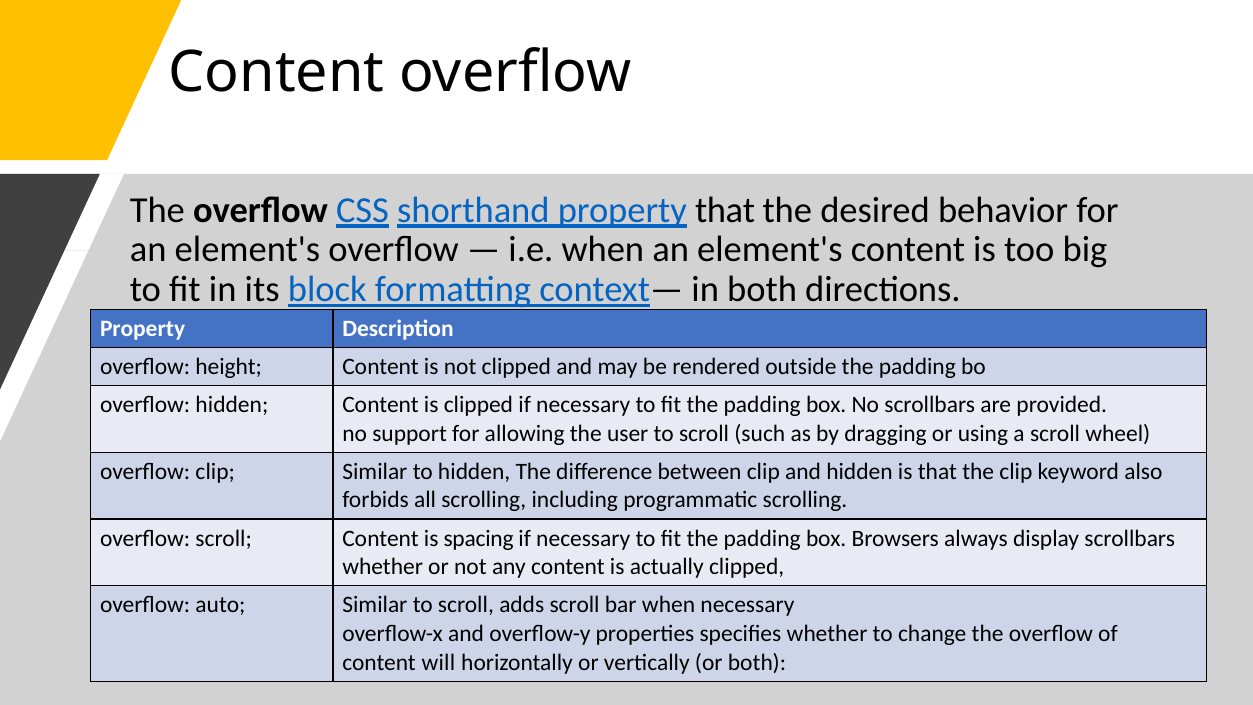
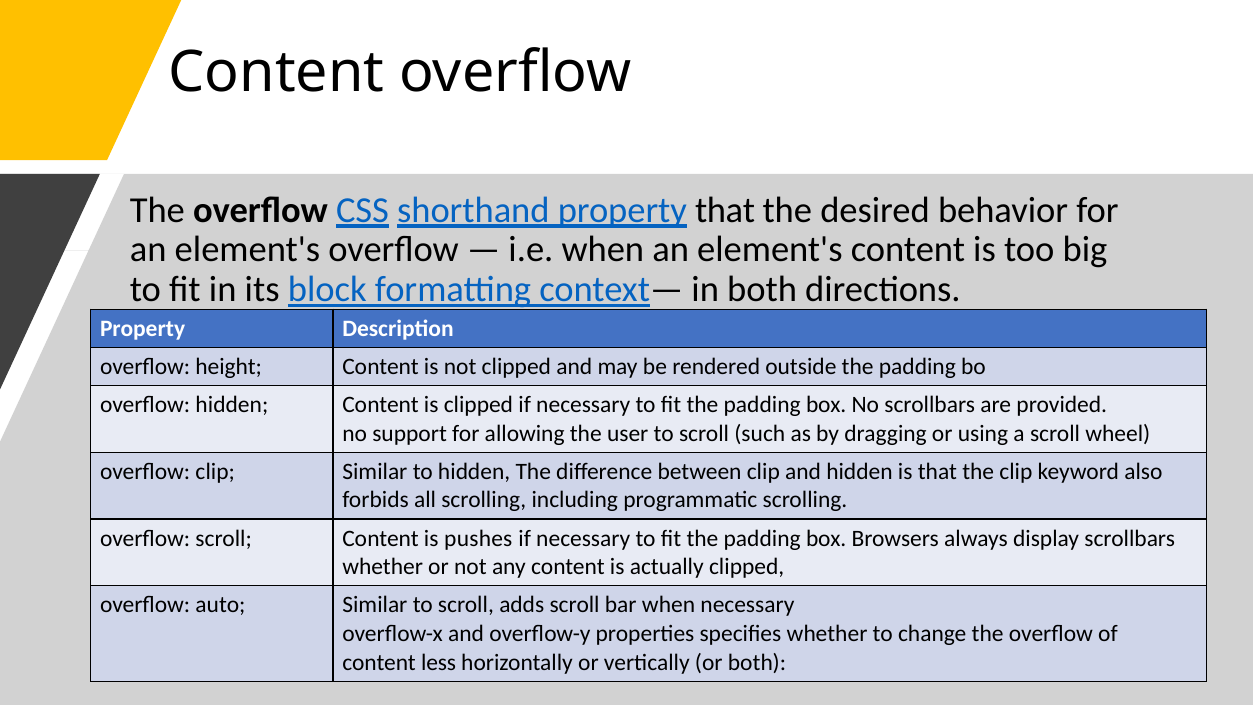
spacing: spacing -> pushes
will: will -> less
